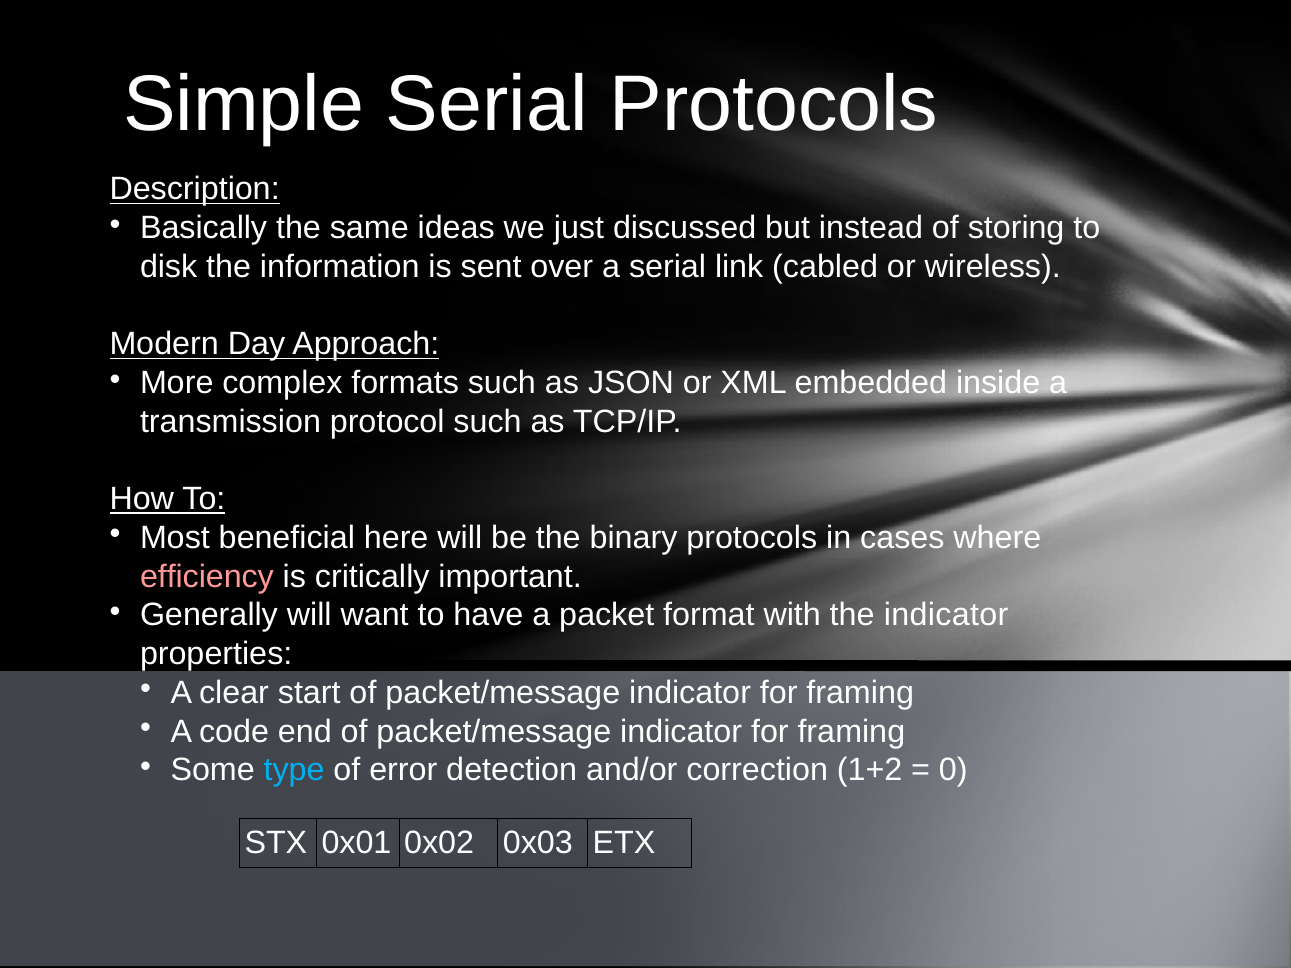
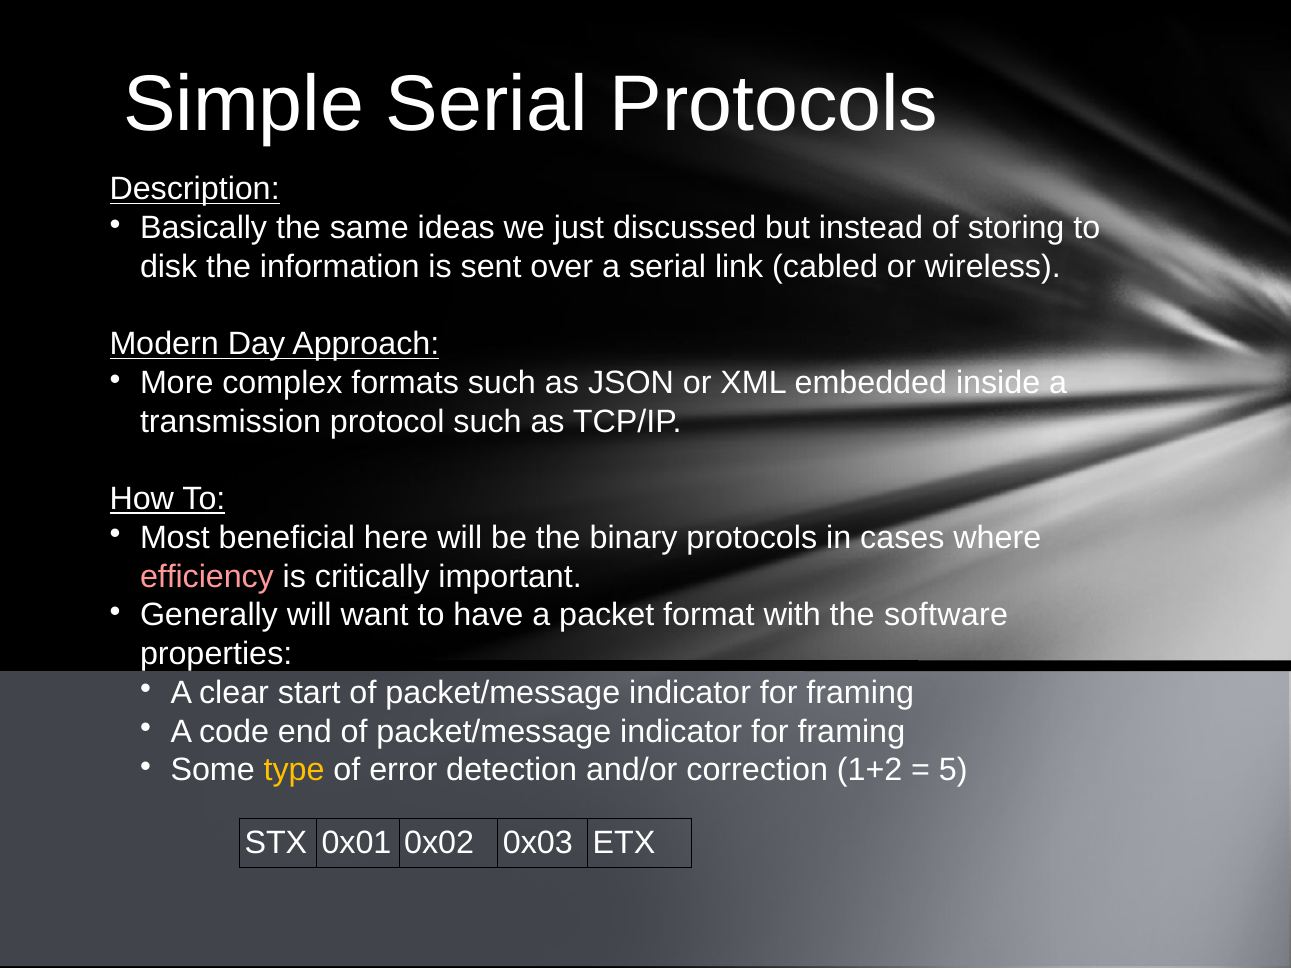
the indicator: indicator -> software
type colour: light blue -> yellow
0: 0 -> 5
